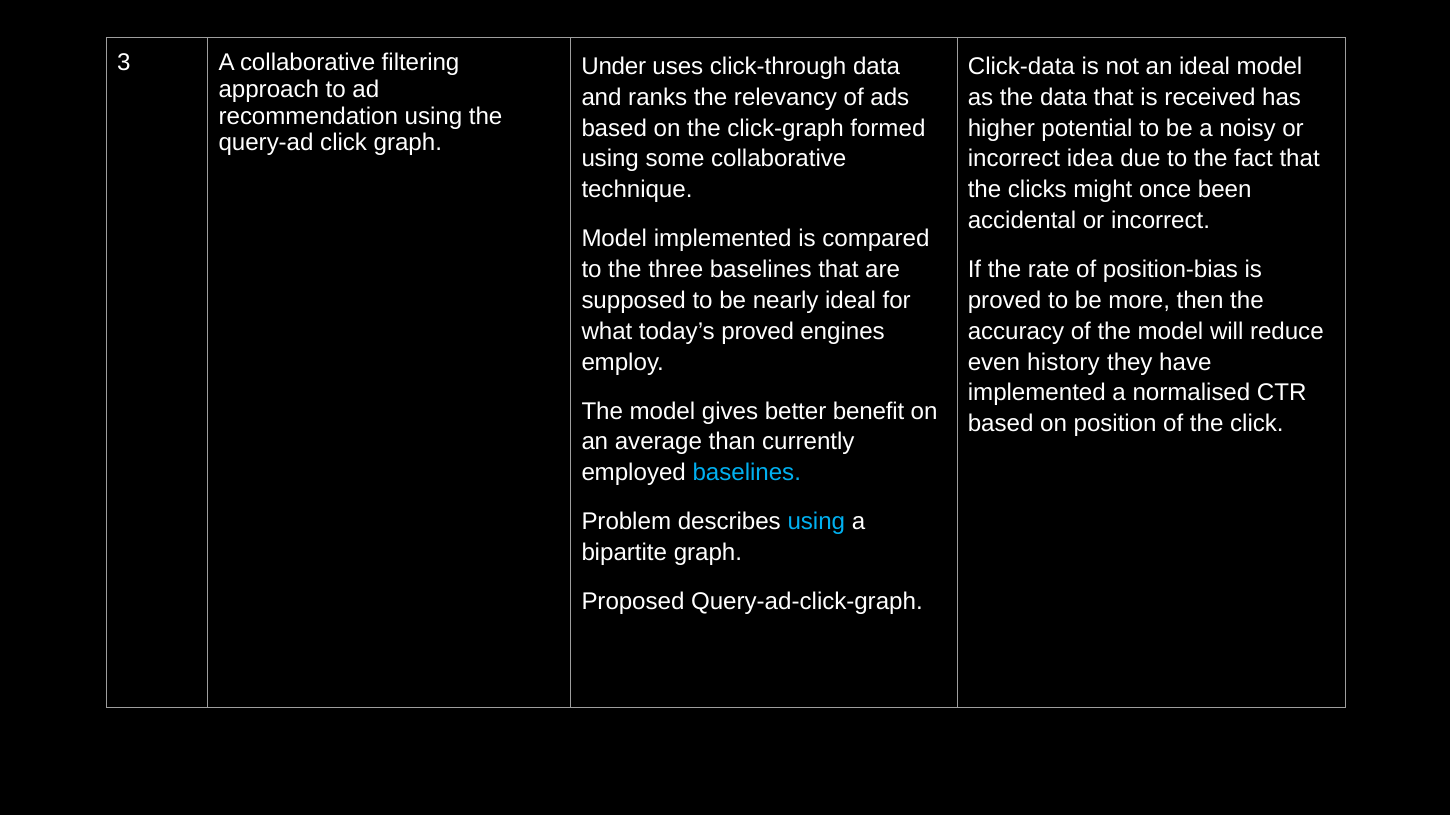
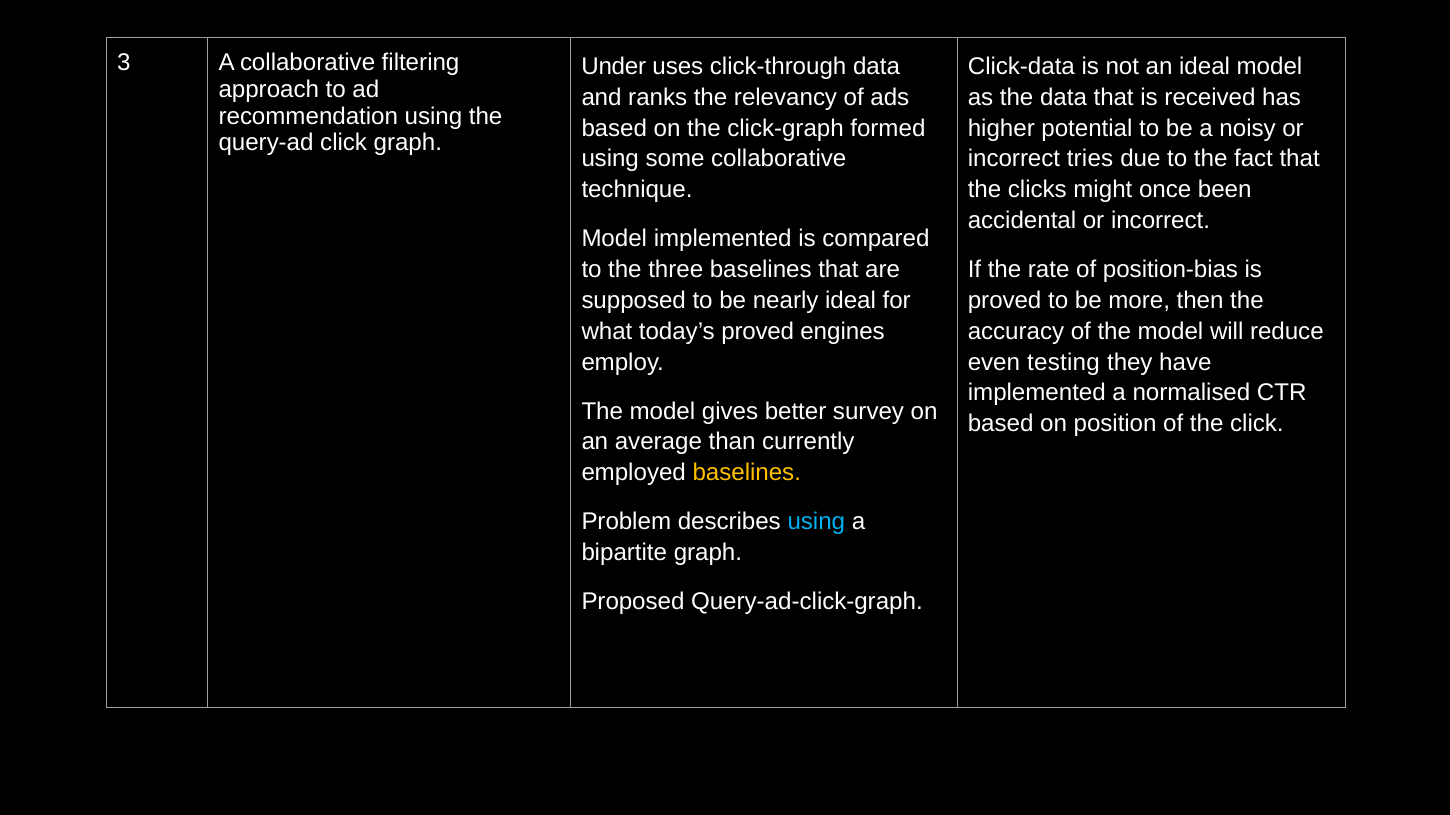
idea: idea -> tries
history: history -> testing
benefit: benefit -> survey
baselines at (747, 473) colour: light blue -> yellow
